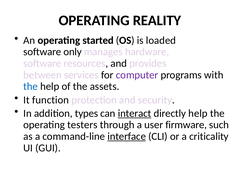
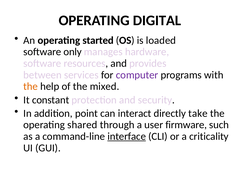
REALITY: REALITY -> DIGITAL
the at (31, 86) colour: blue -> orange
assets: assets -> mixed
function: function -> constant
types: types -> point
interact underline: present -> none
directly help: help -> take
testers: testers -> shared
